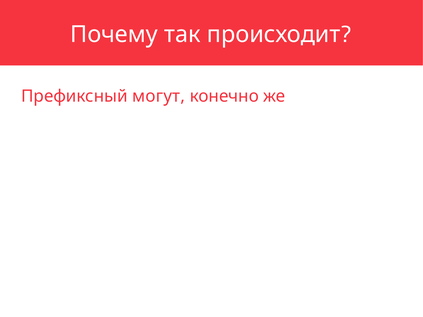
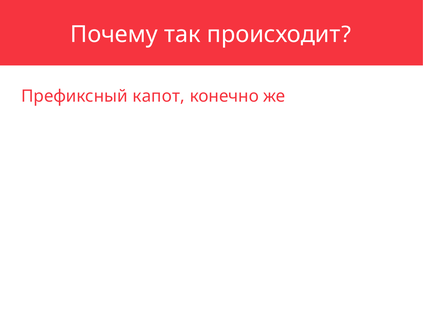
могут: могут -> капот
